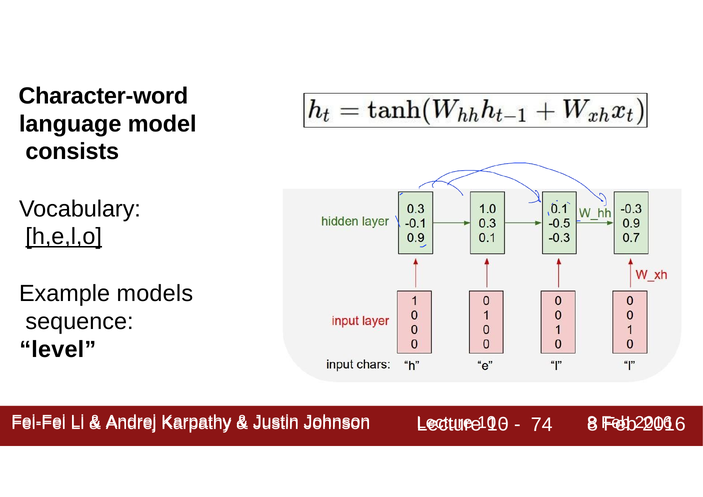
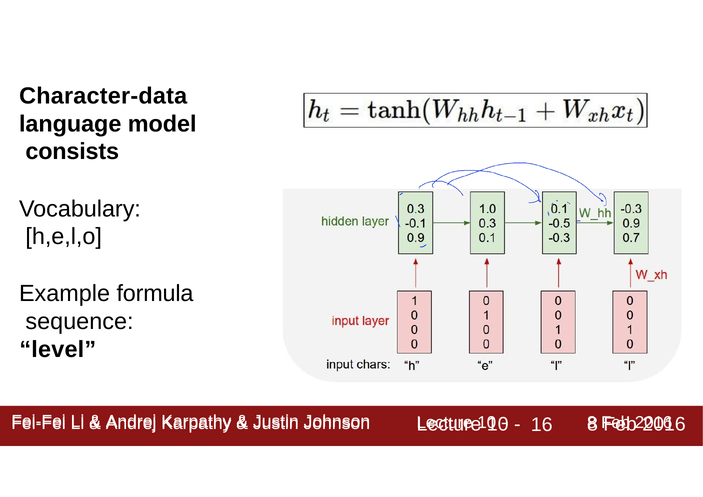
Character-word: Character-word -> Character-data
h,e,l,o underline: present -> none
models: models -> formula
74: 74 -> 16
